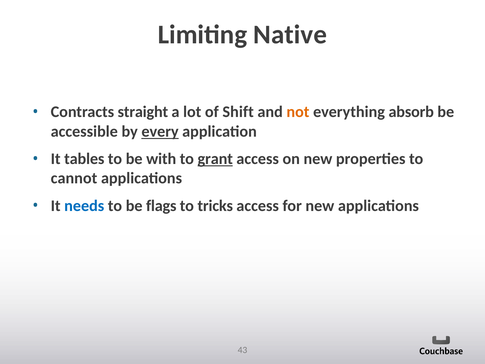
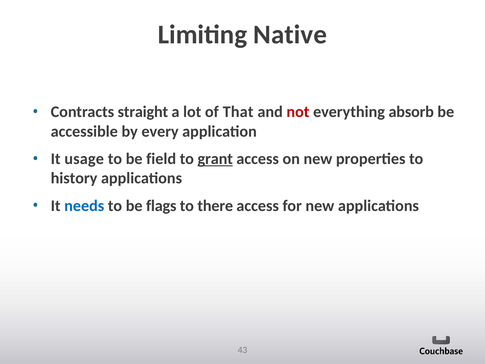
Shift: Shift -> That
not colour: orange -> red
every underline: present -> none
tables: tables -> usage
with: with -> field
cannot: cannot -> history
tricks: tricks -> there
